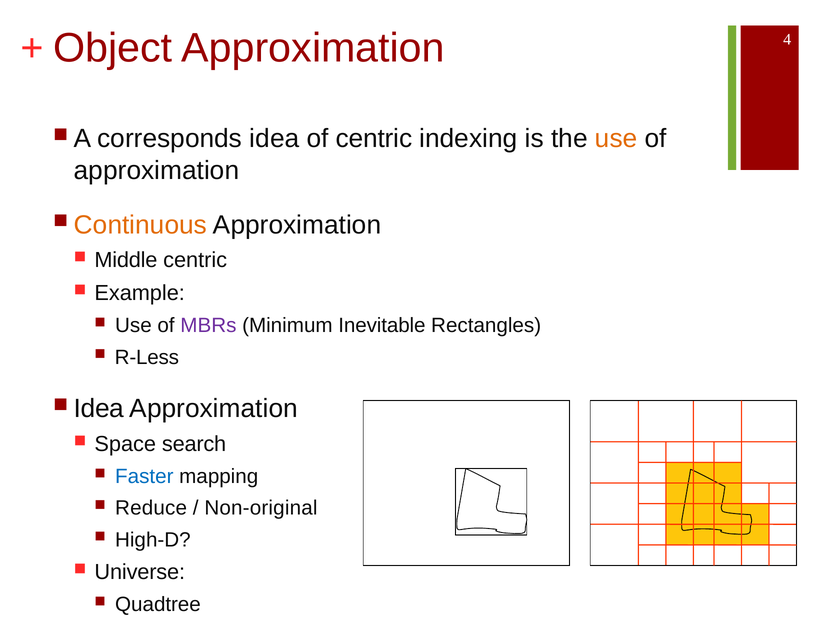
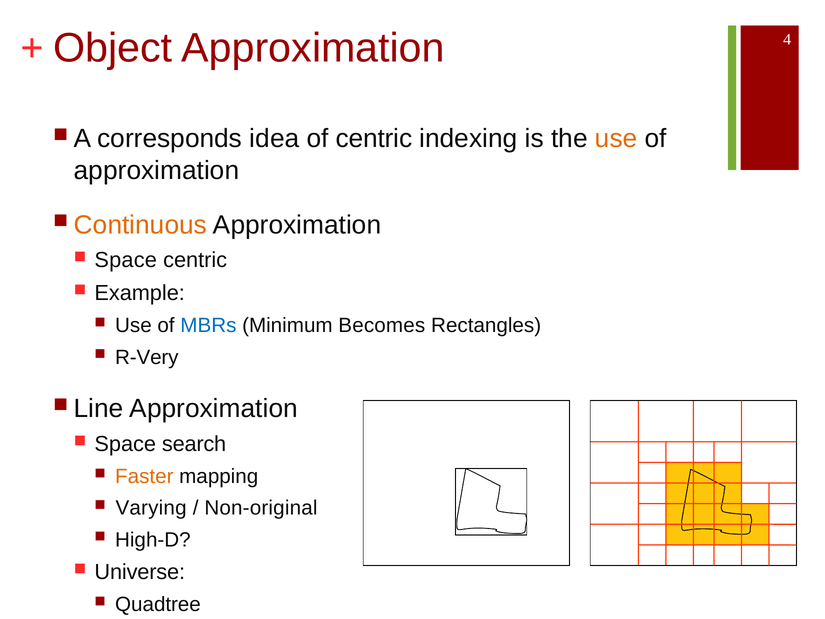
Middle at (126, 260): Middle -> Space
MBRs colour: purple -> blue
Inevitable: Inevitable -> Becomes
R-Less: R-Less -> R-Very
Idea at (99, 409): Idea -> Line
Faster colour: blue -> orange
Reduce: Reduce -> Varying
